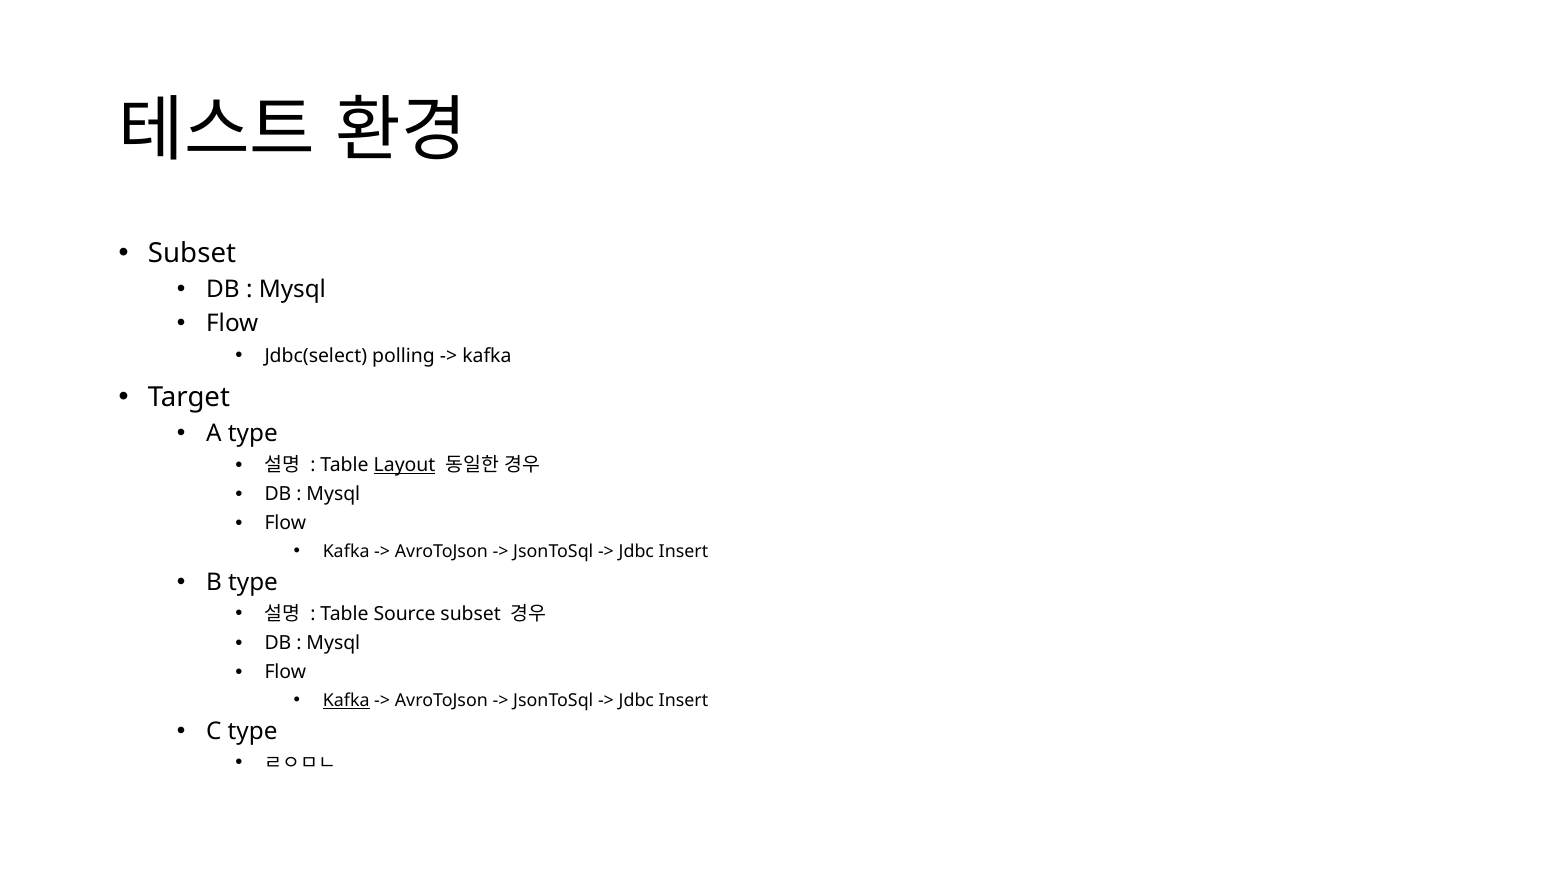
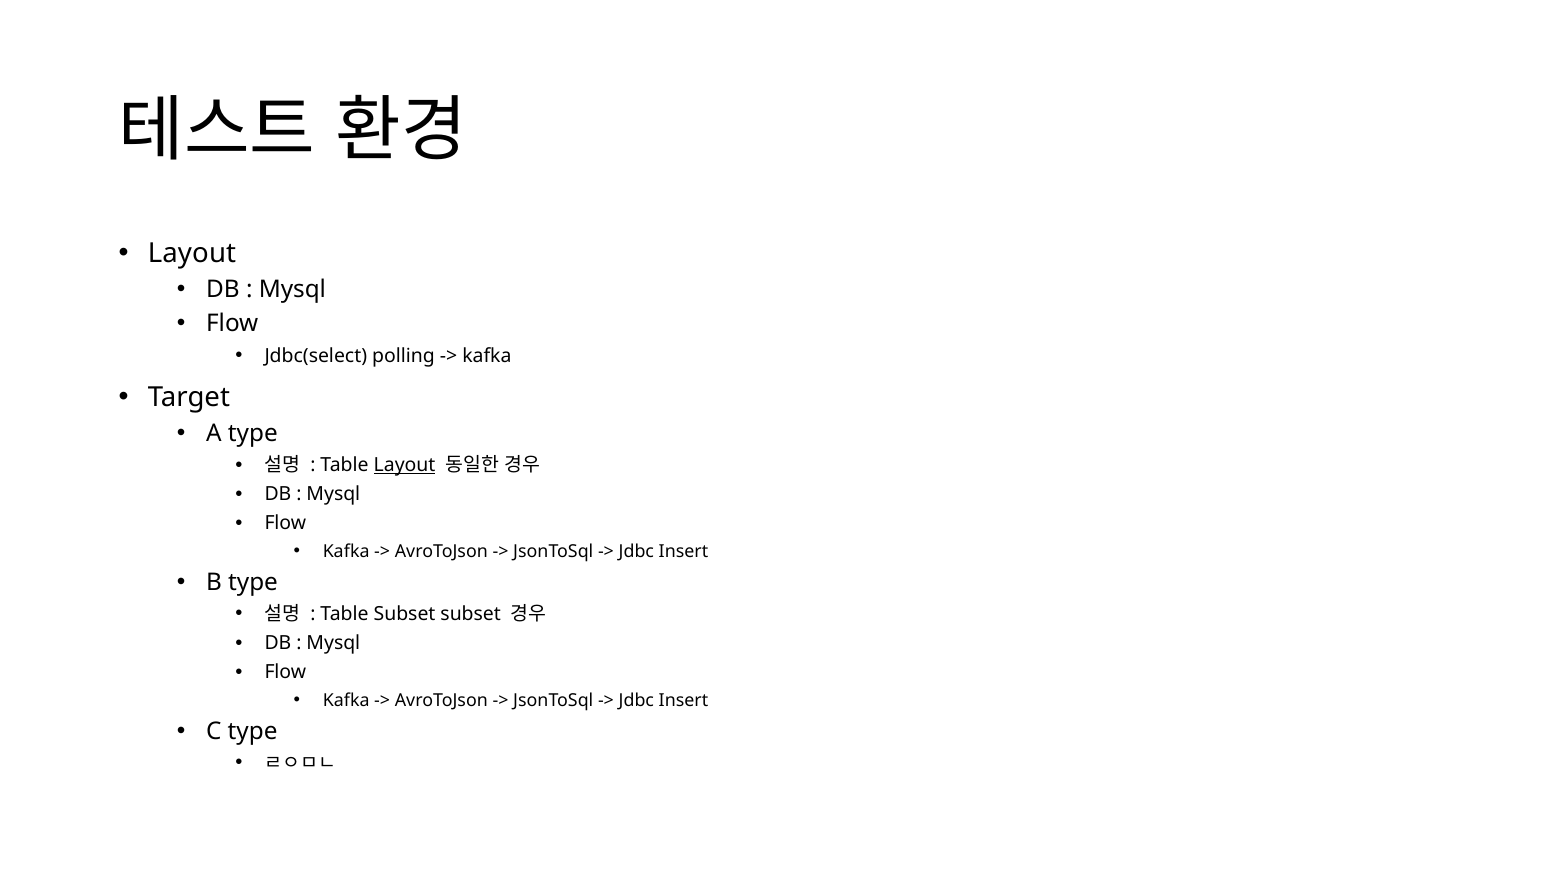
Subset at (192, 254): Subset -> Layout
Table Source: Source -> Subset
Kafka at (346, 701) underline: present -> none
